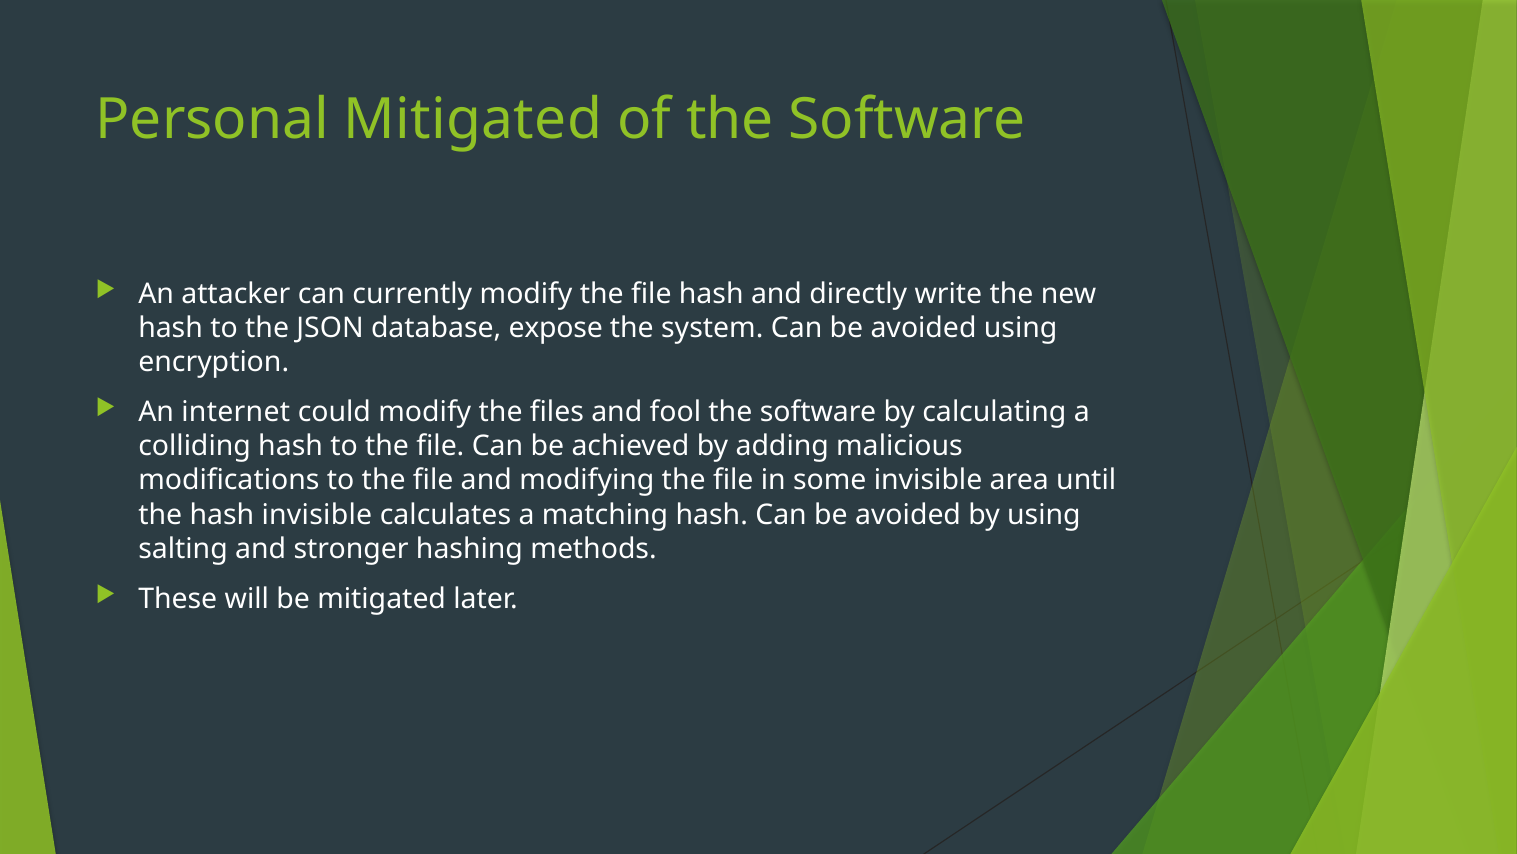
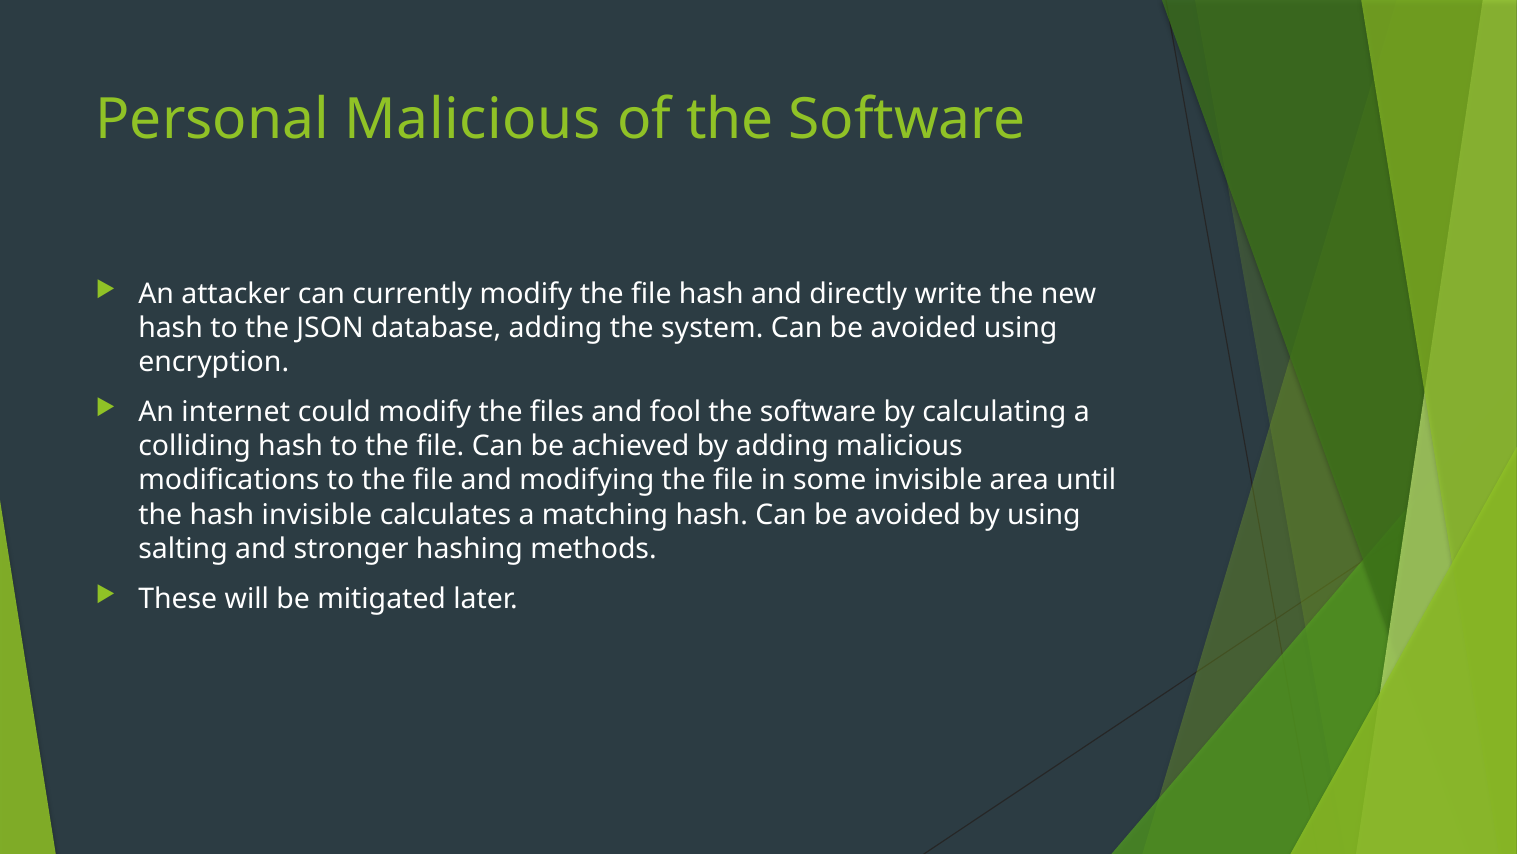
Personal Mitigated: Mitigated -> Malicious
database expose: expose -> adding
